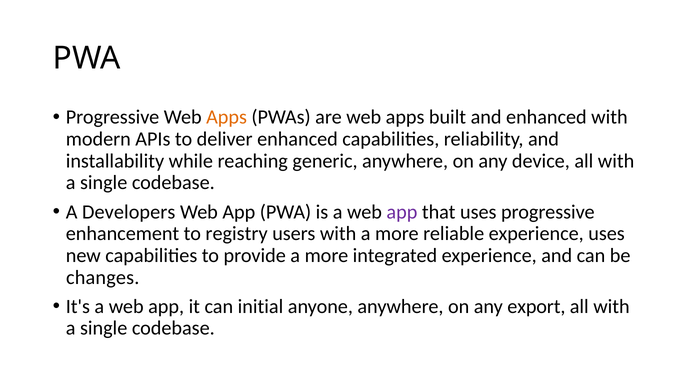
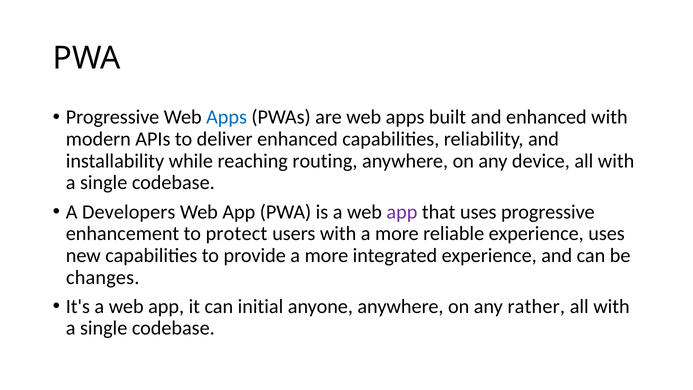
Apps at (227, 117) colour: orange -> blue
generic: generic -> routing
registry: registry -> protect
export: export -> rather
